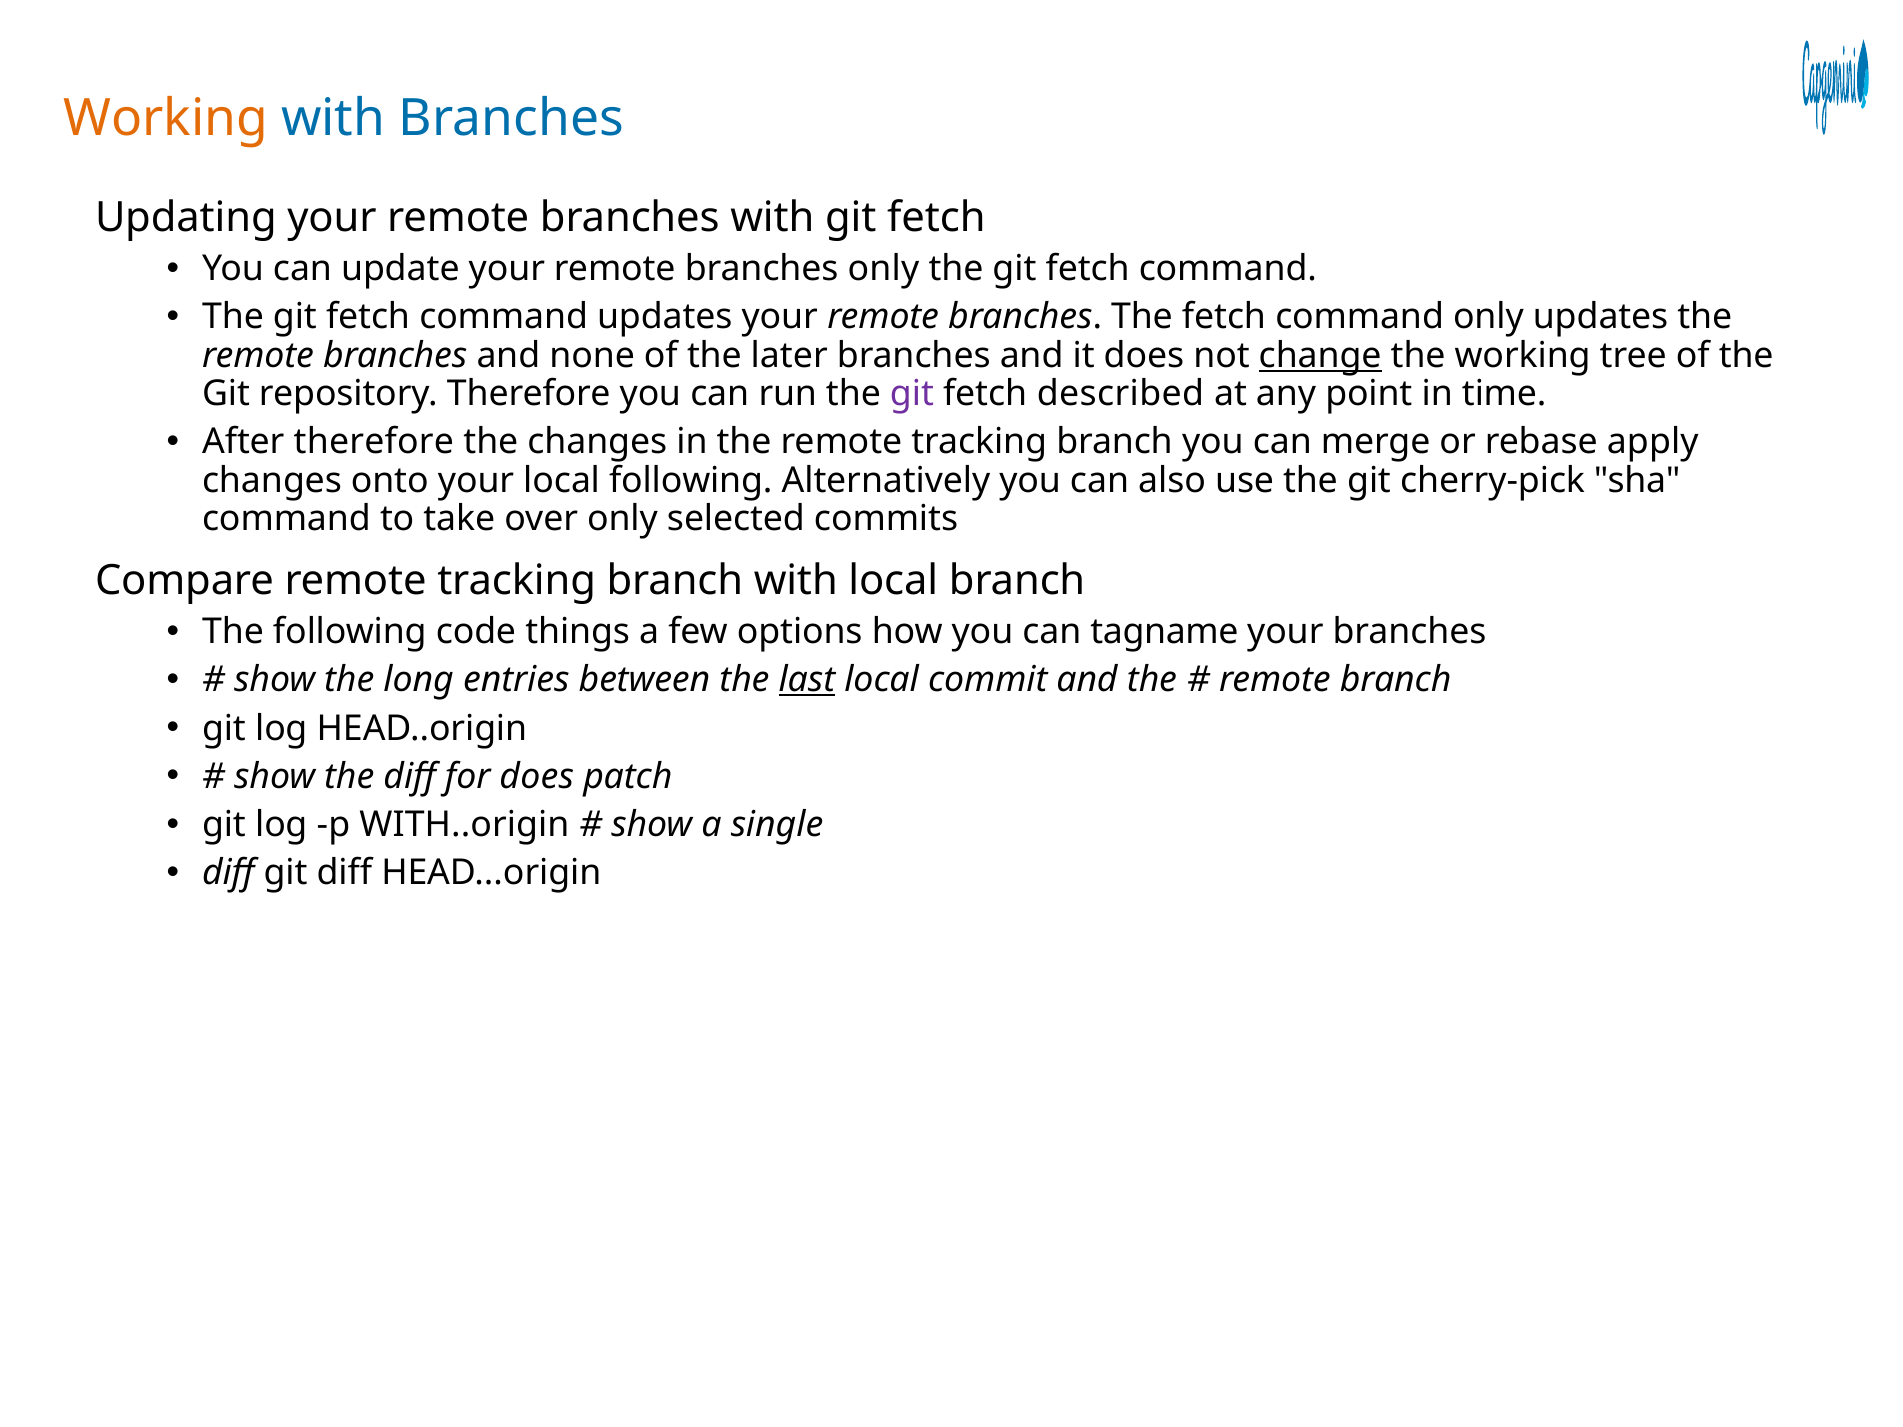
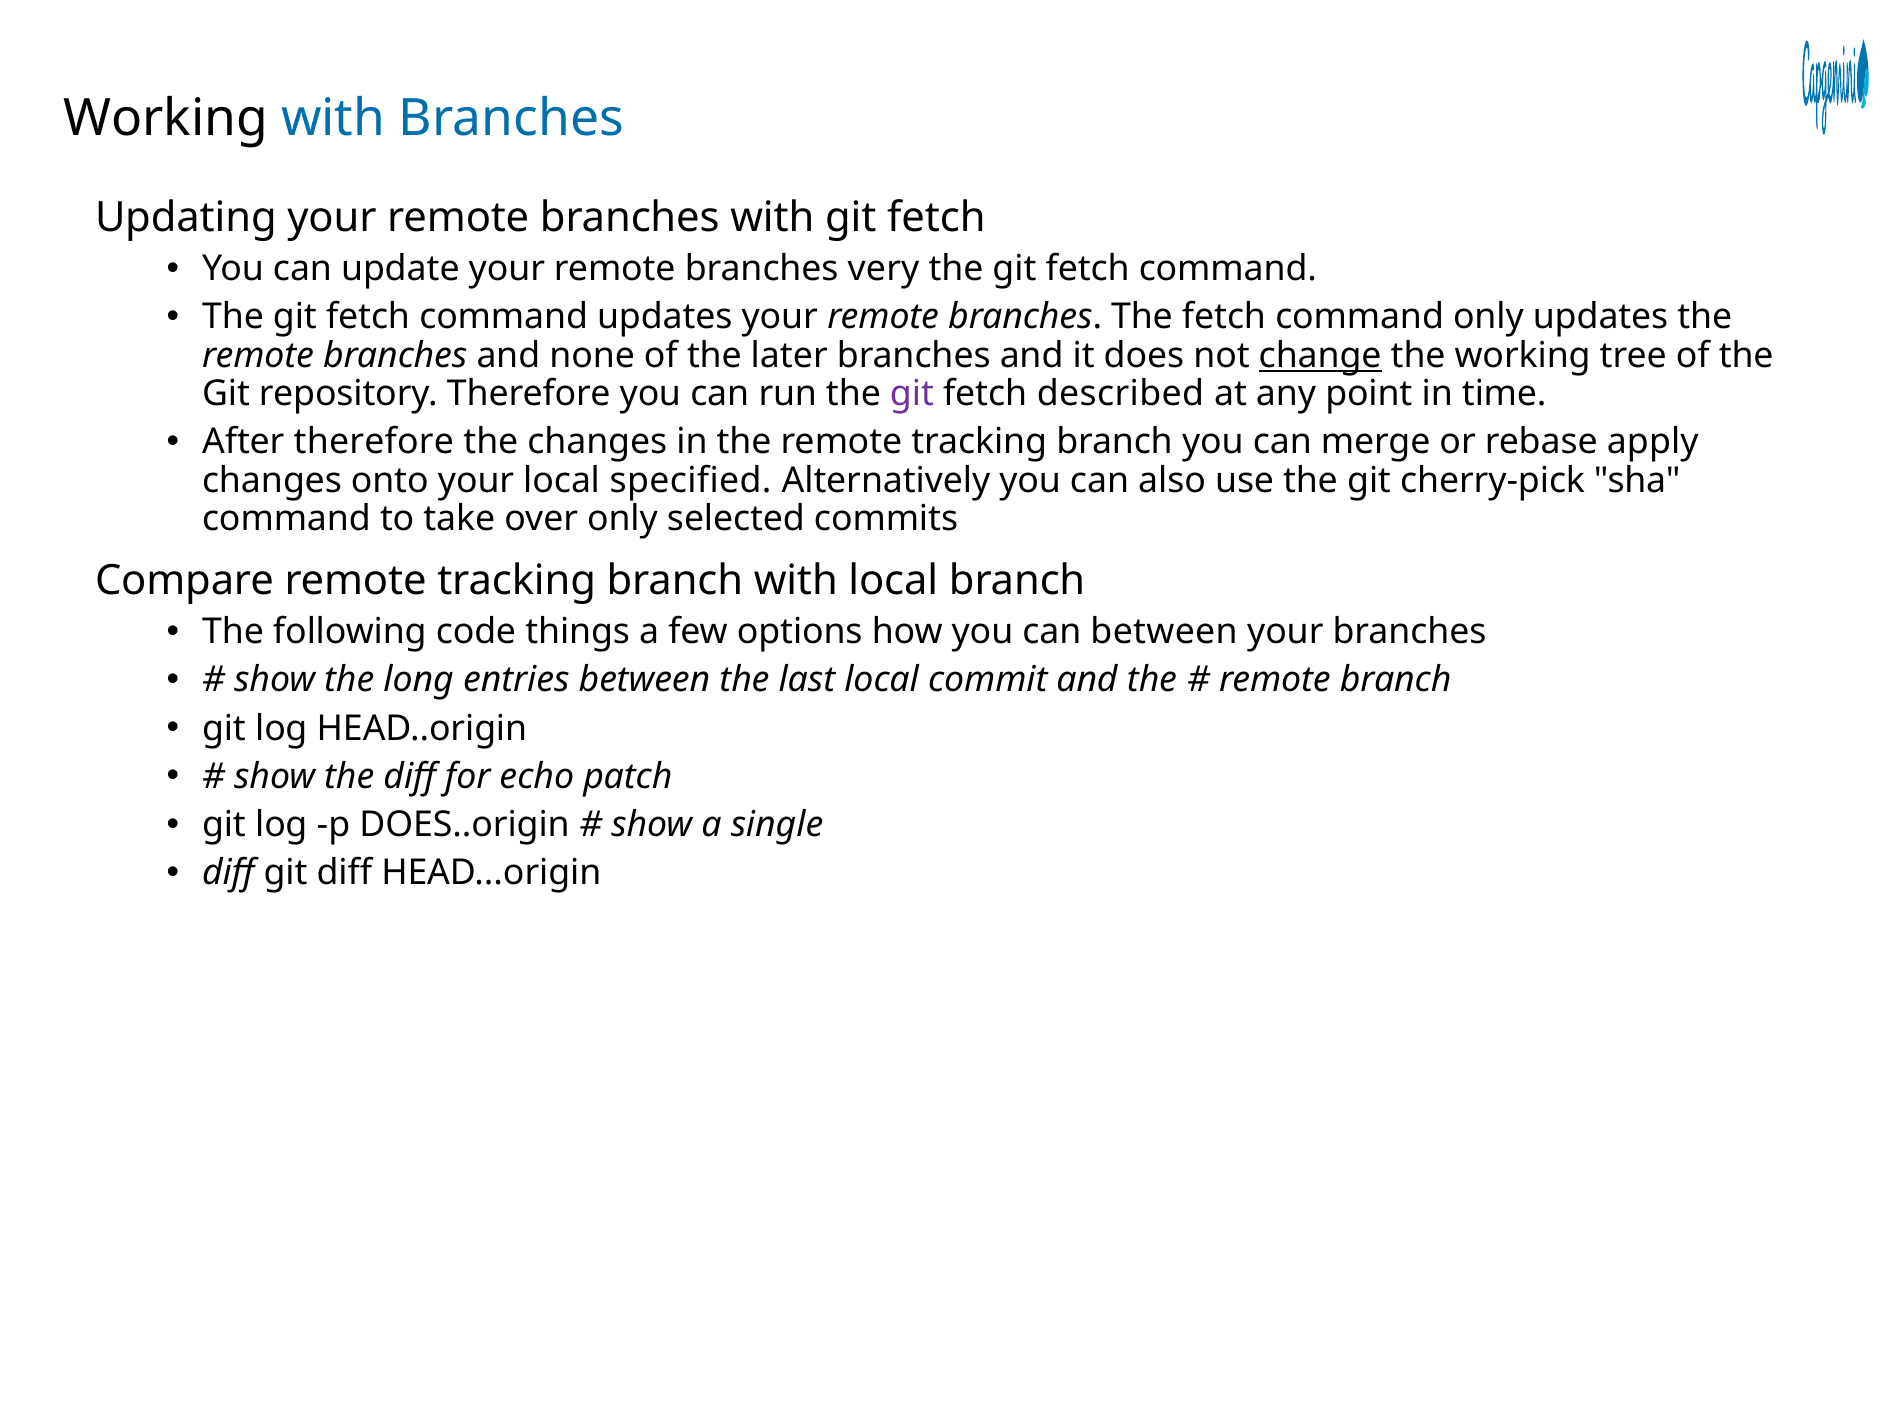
Working at (166, 118) colour: orange -> black
branches only: only -> very
local following: following -> specified
can tagname: tagname -> between
last underline: present -> none
for does: does -> echo
WITH..origin: WITH..origin -> DOES..origin
